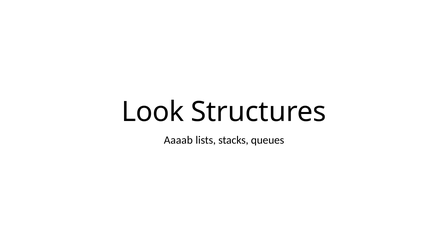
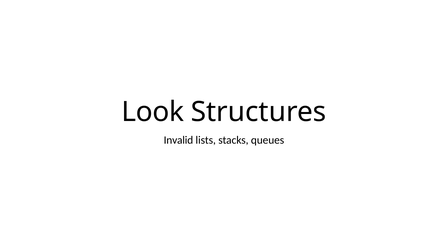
Aaaab: Aaaab -> Invalid
